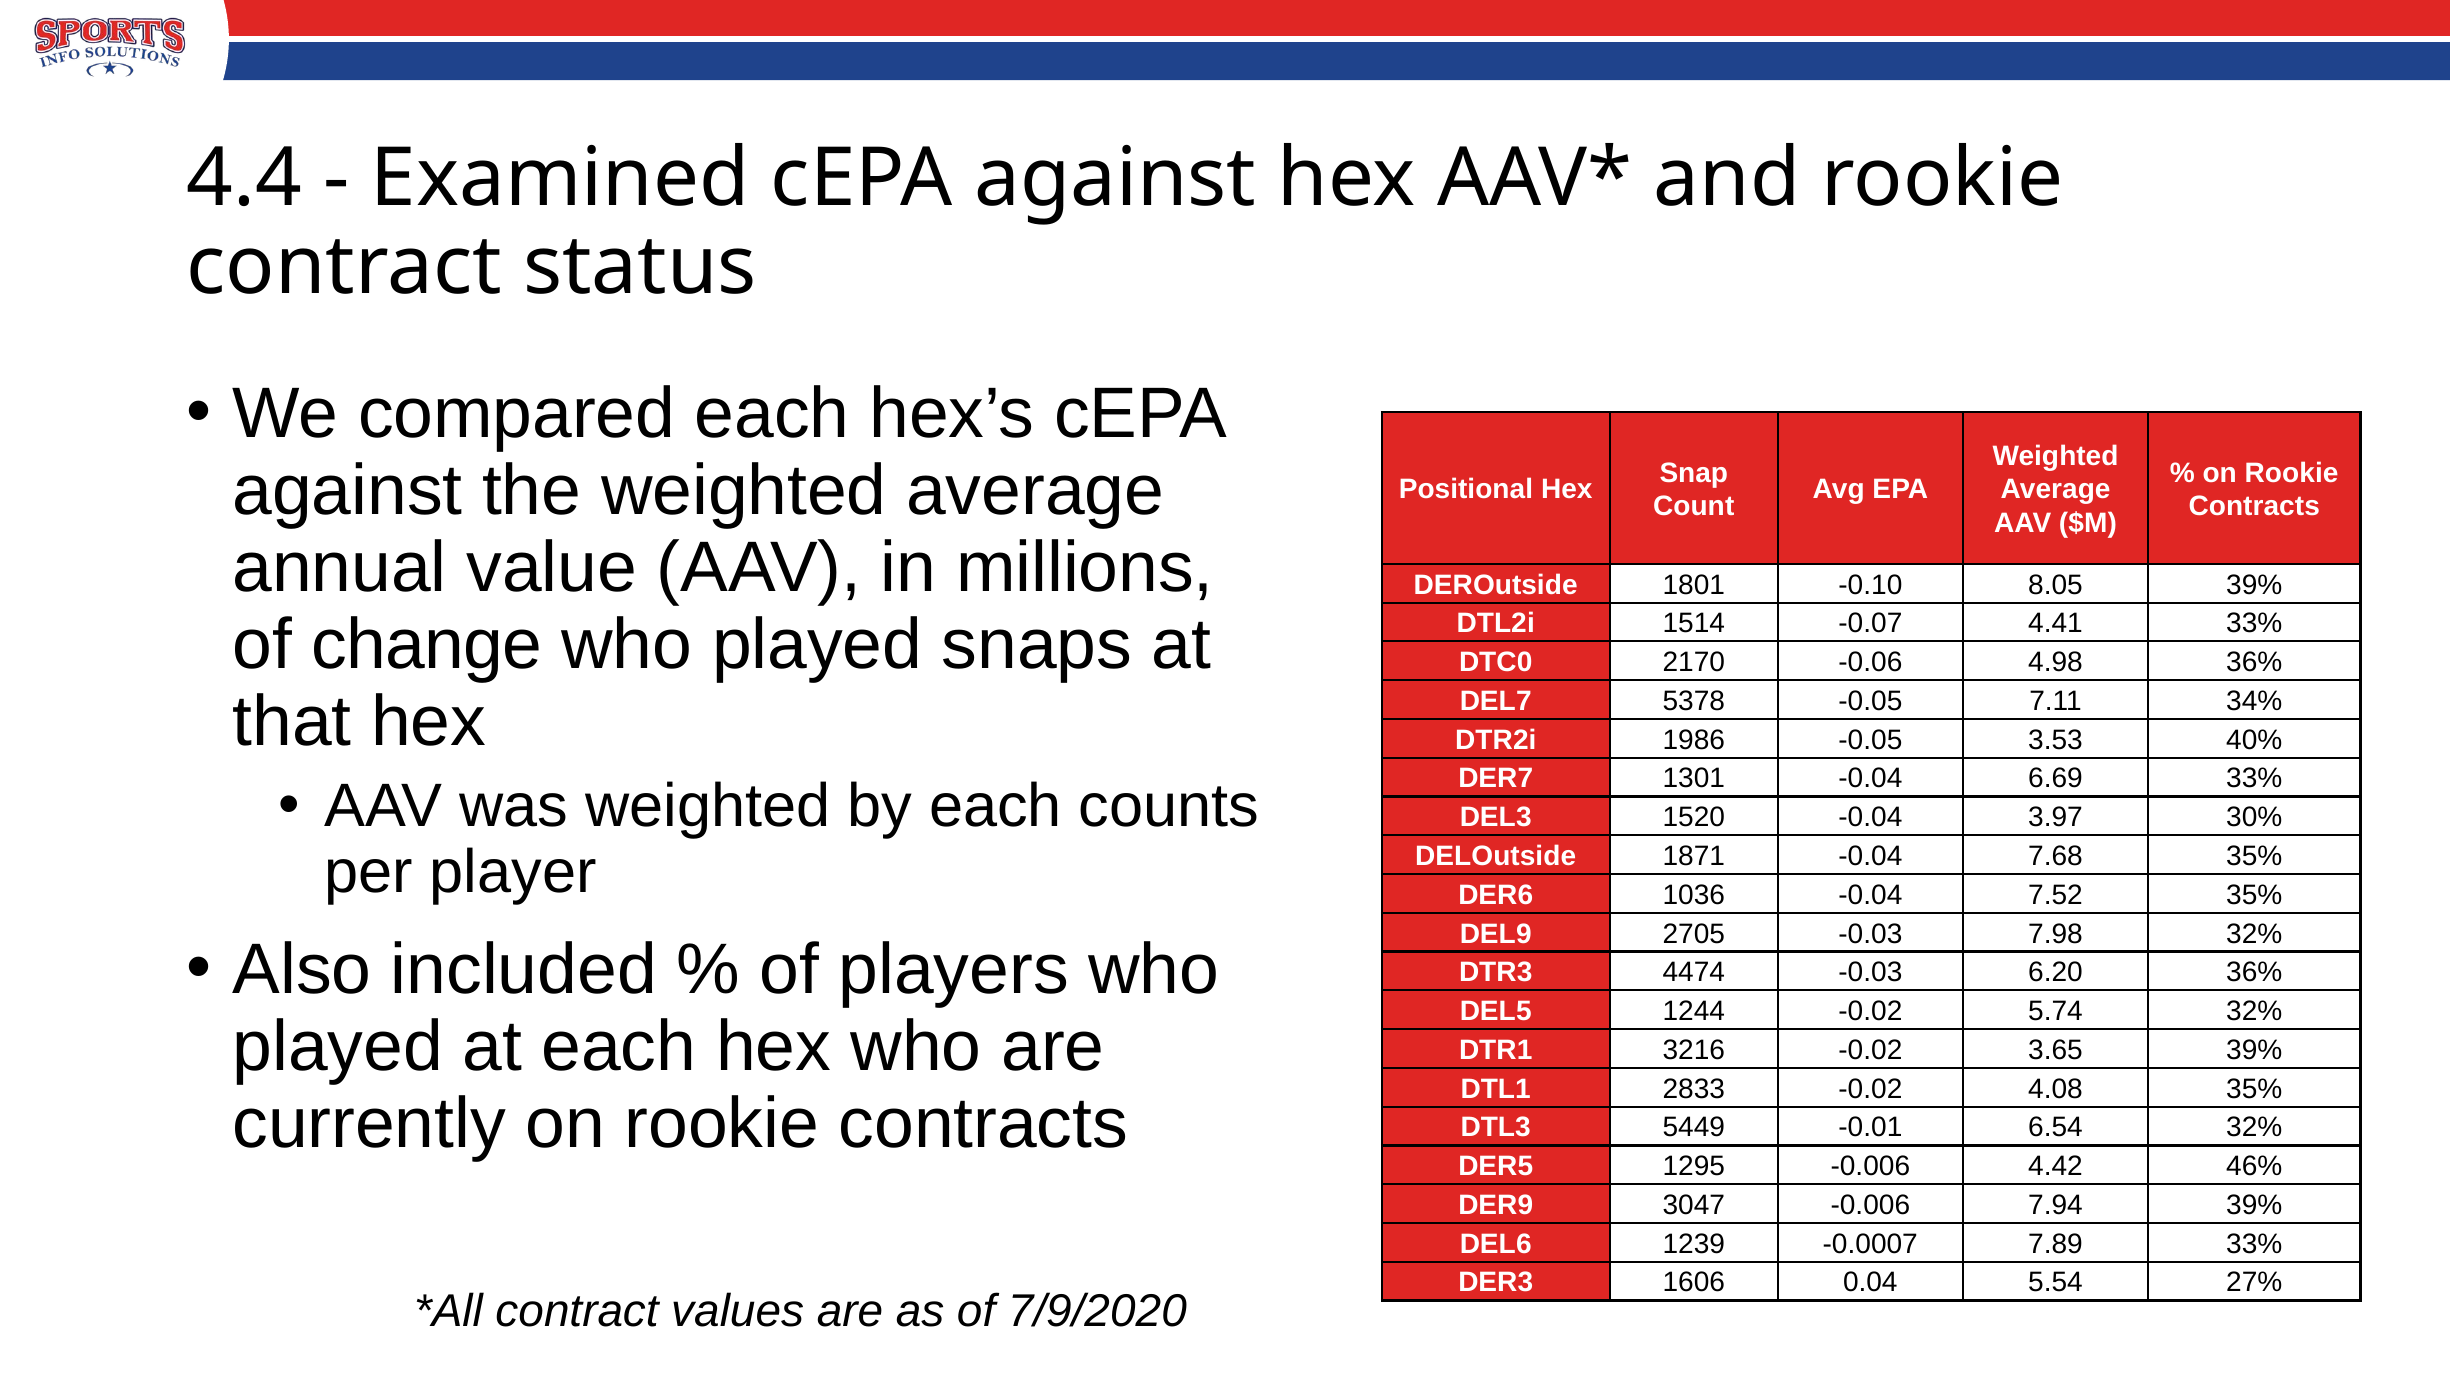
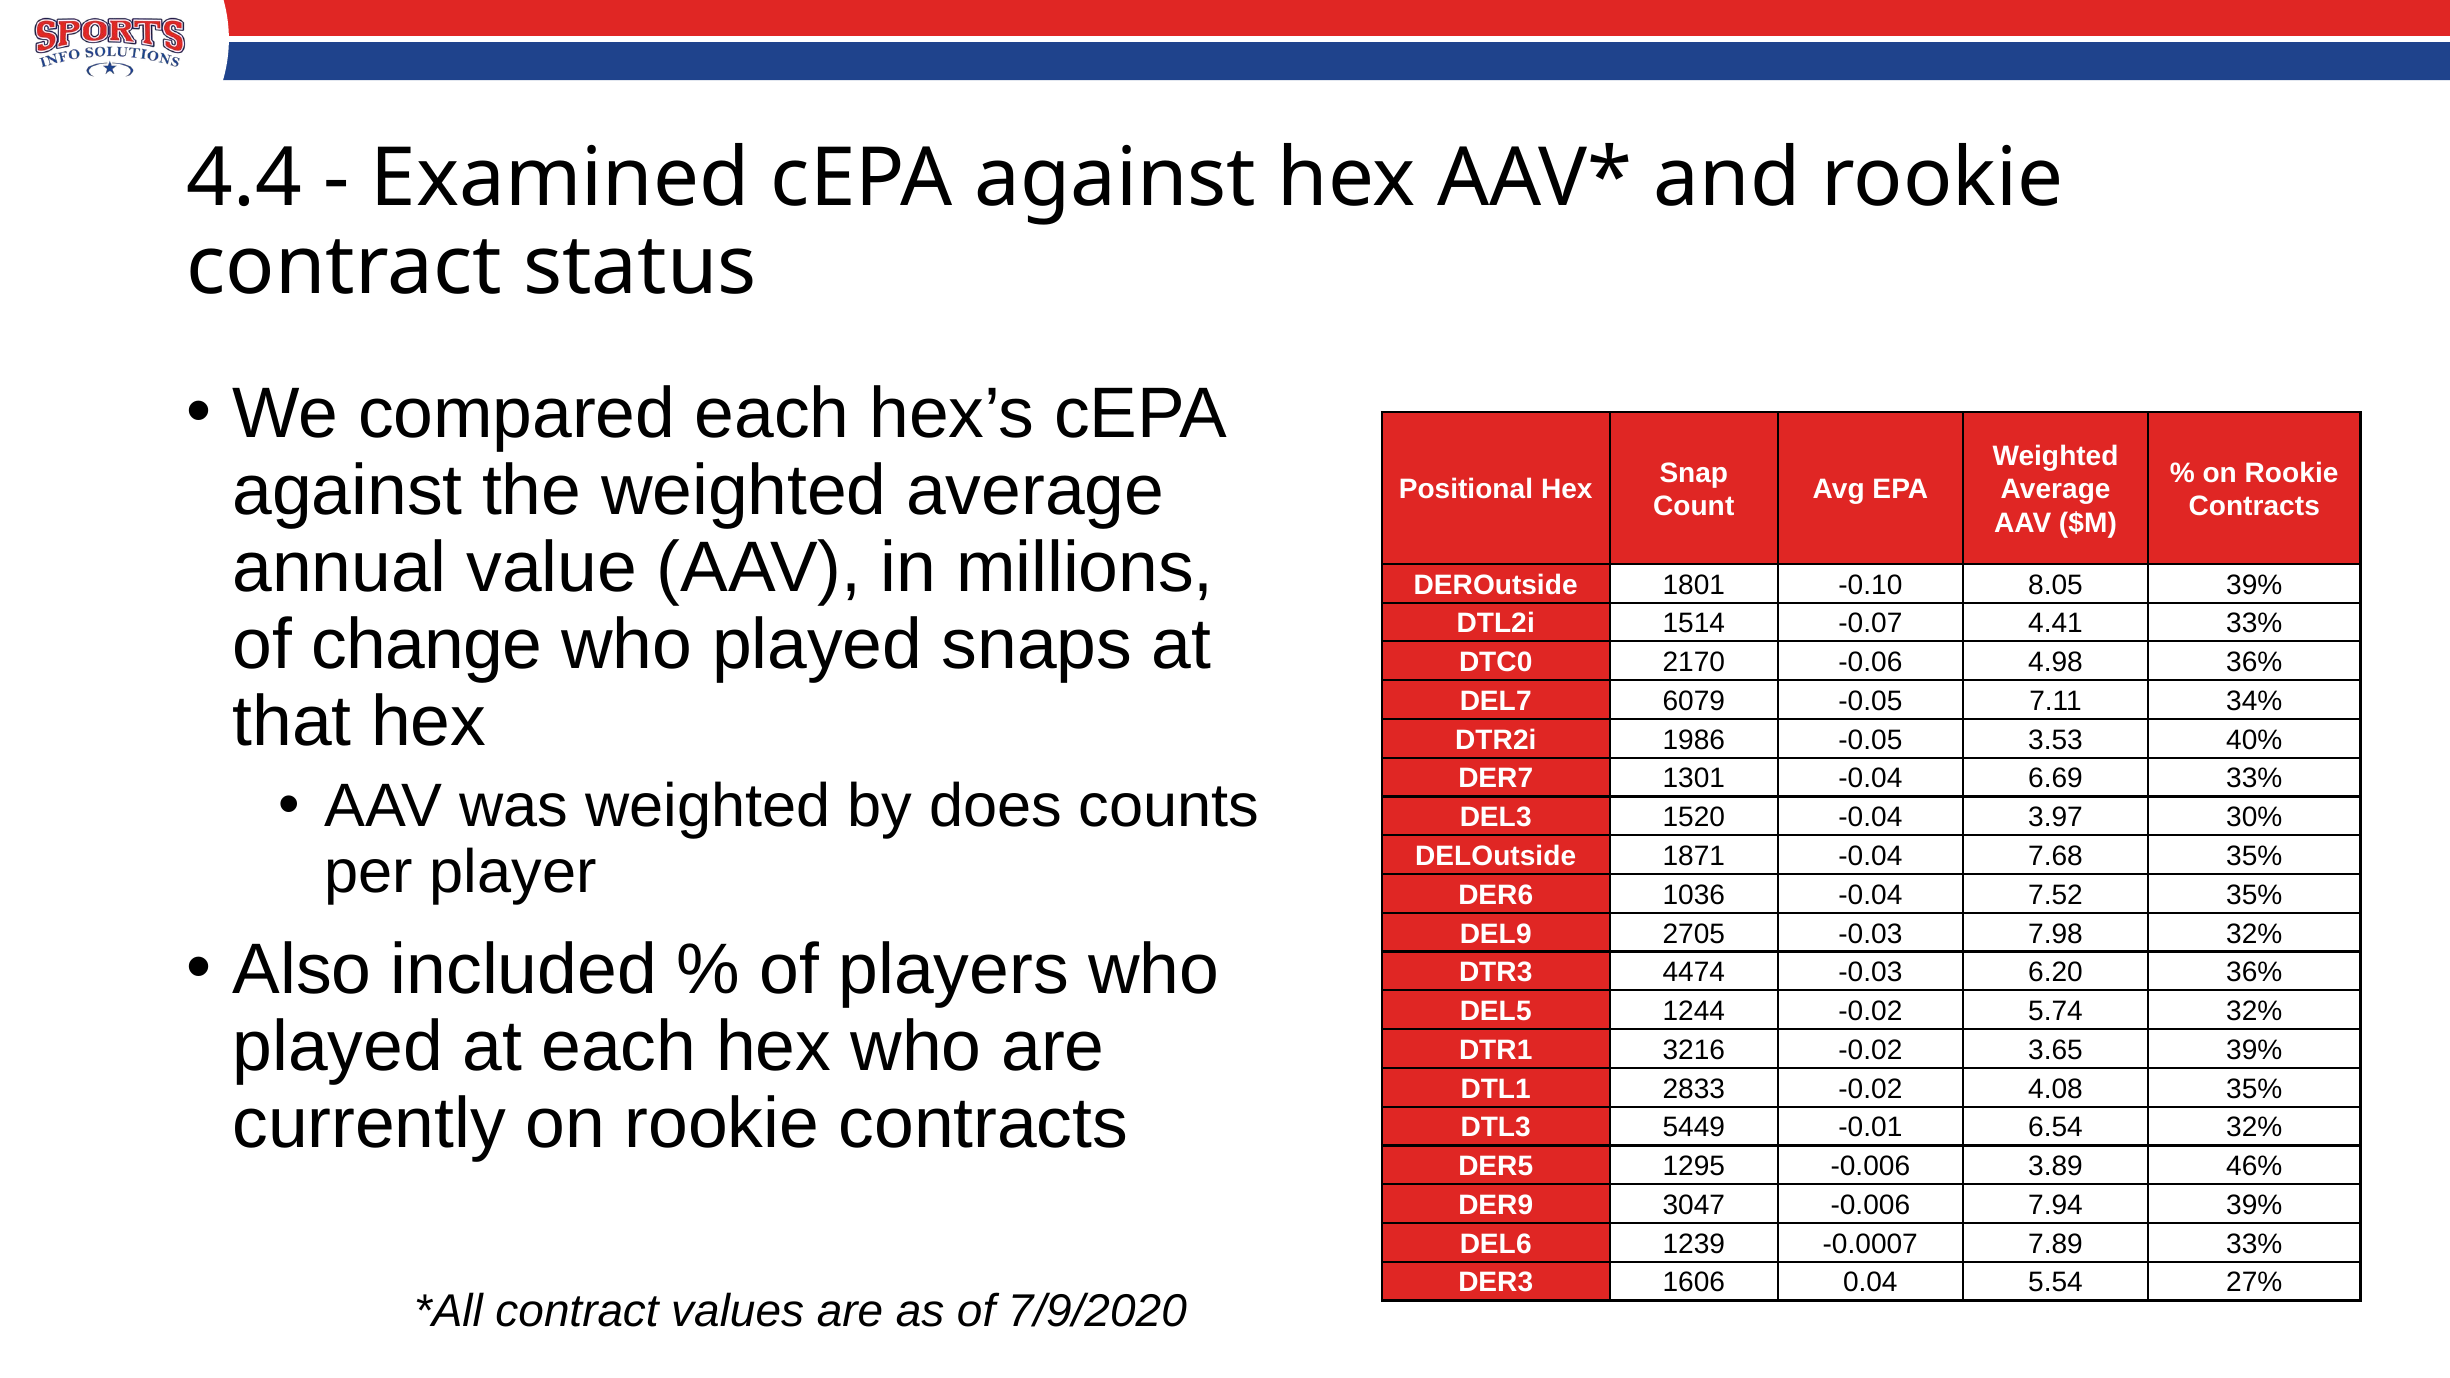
5378: 5378 -> 6079
by each: each -> does
4.42: 4.42 -> 3.89
